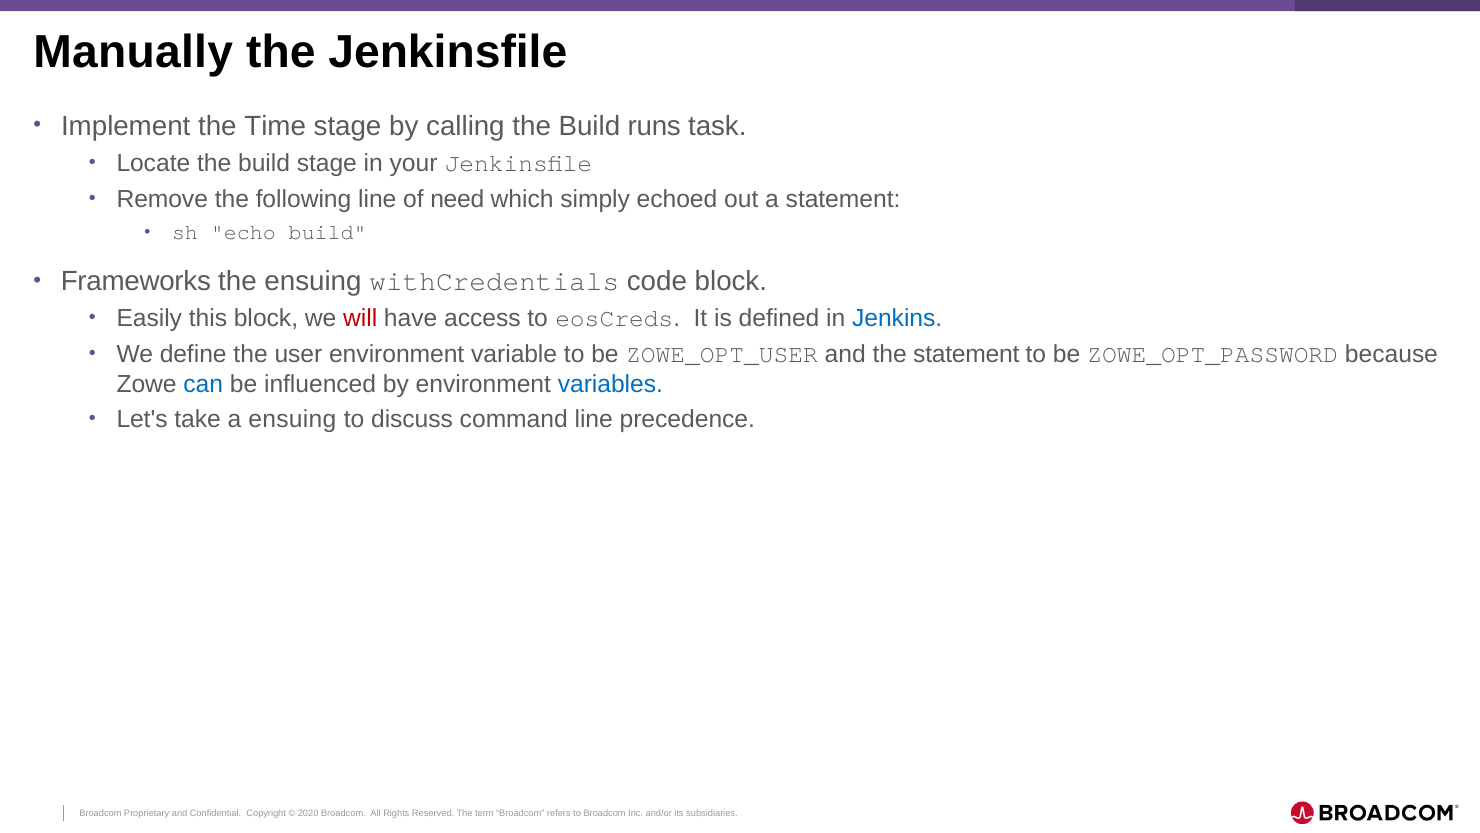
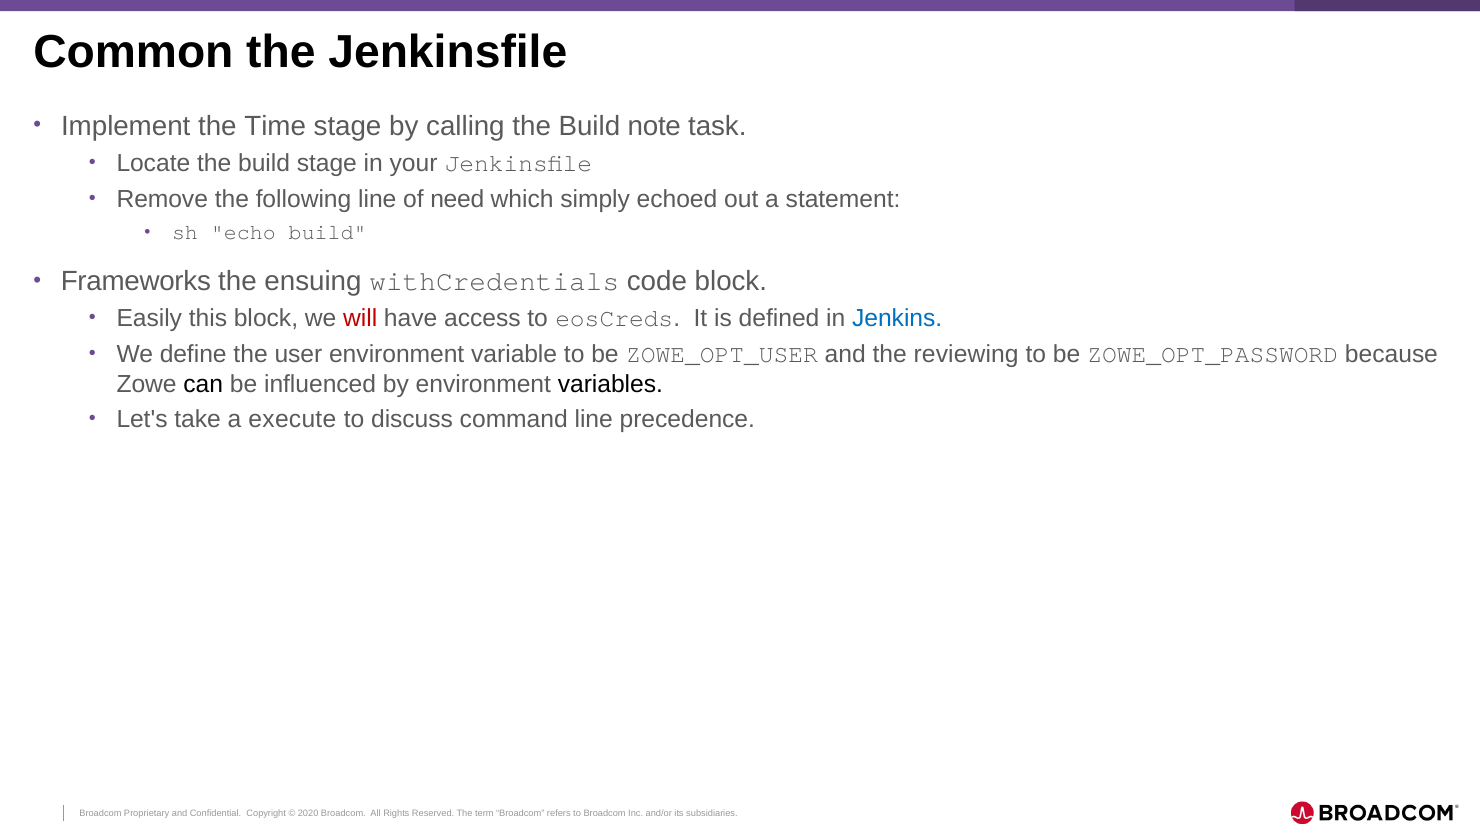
Manually: Manually -> Common
runs: runs -> note
the statement: statement -> reviewing
can colour: blue -> black
variables colour: blue -> black
a ensuing: ensuing -> execute
